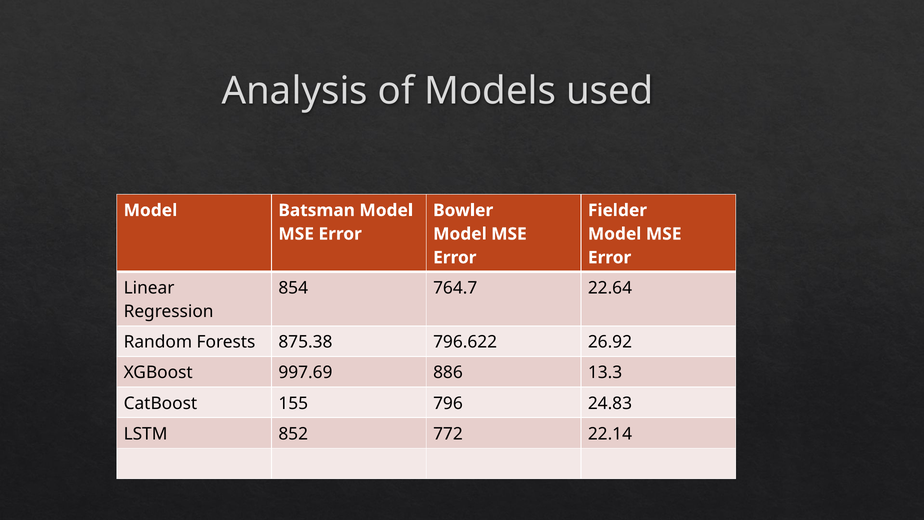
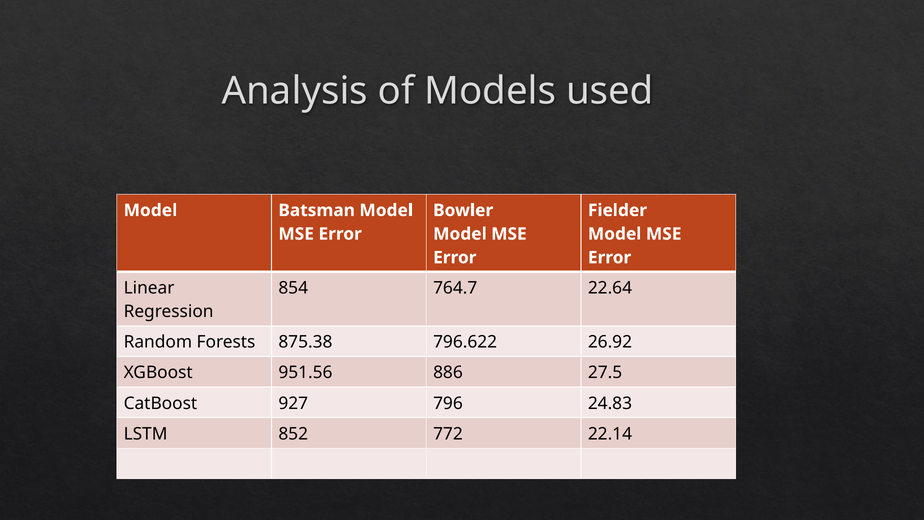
997.69: 997.69 -> 951.56
13.3: 13.3 -> 27.5
155: 155 -> 927
